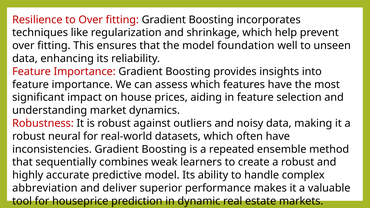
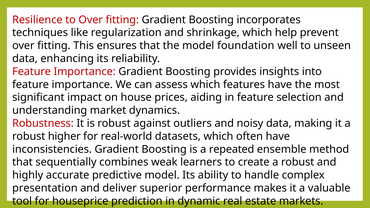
neural: neural -> higher
abbreviation: abbreviation -> presentation
